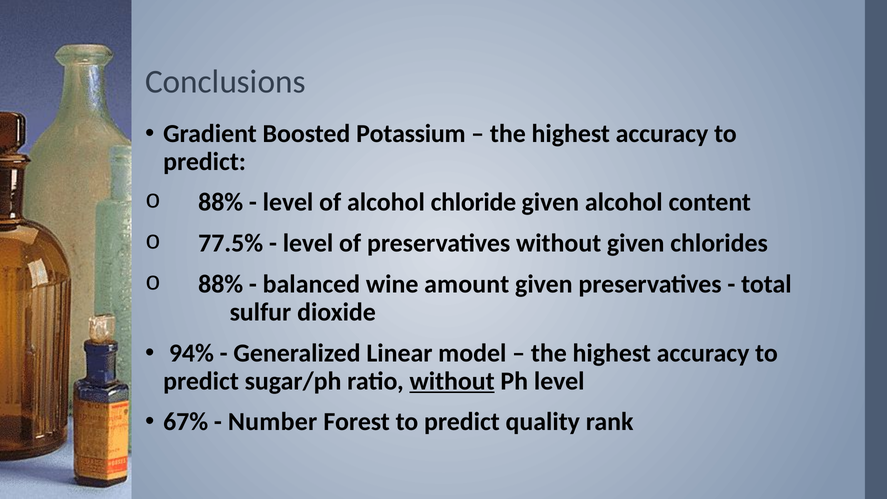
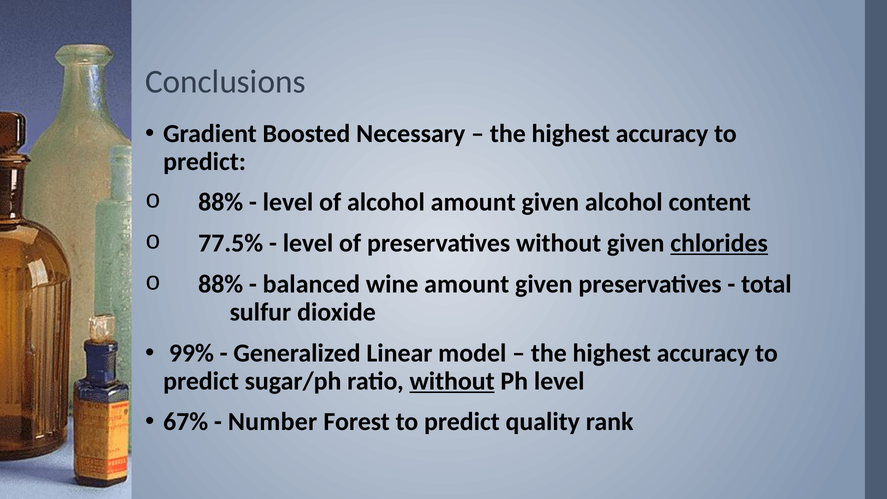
Potassium: Potassium -> Necessary
alcohol chloride: chloride -> amount
chlorides underline: none -> present
94%: 94% -> 99%
